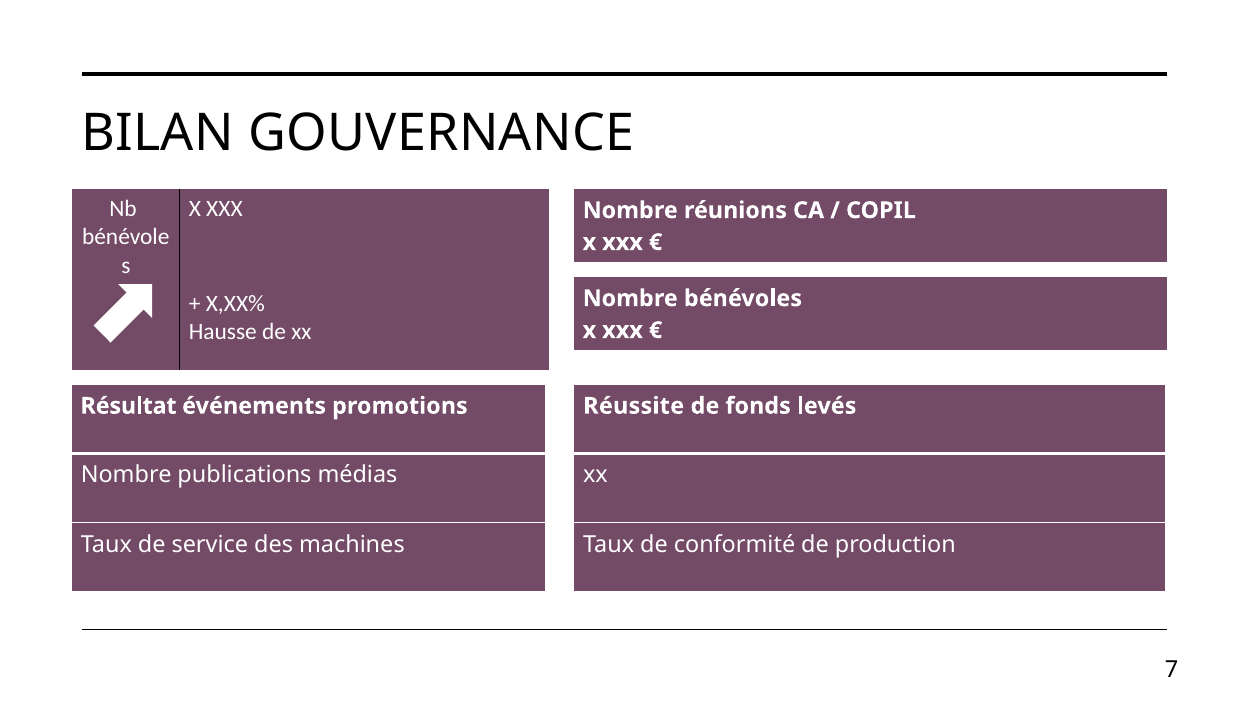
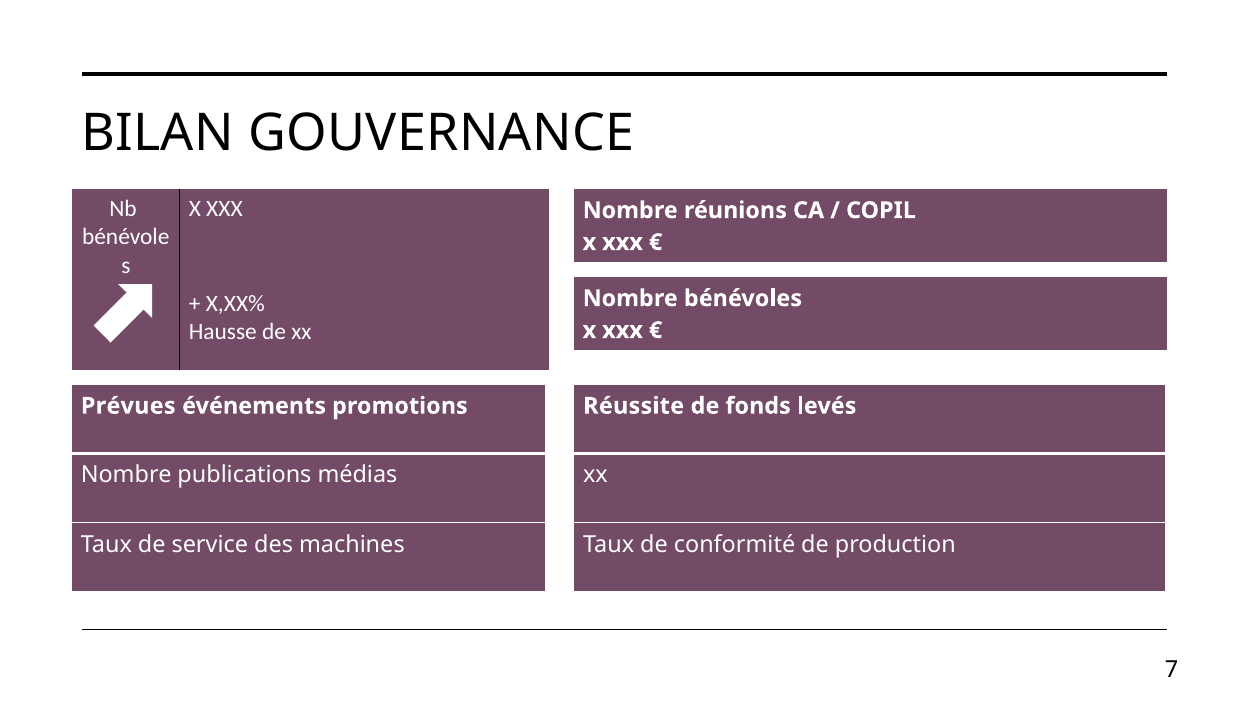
Résultat: Résultat -> Prévues
